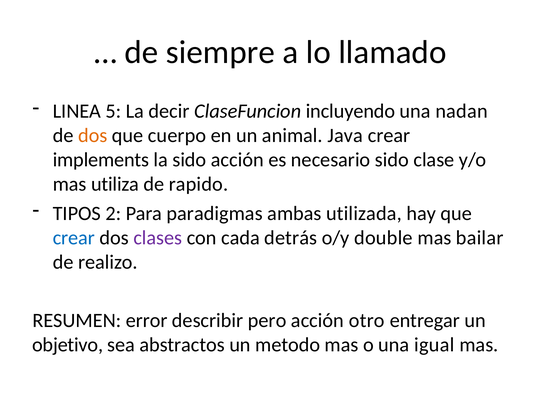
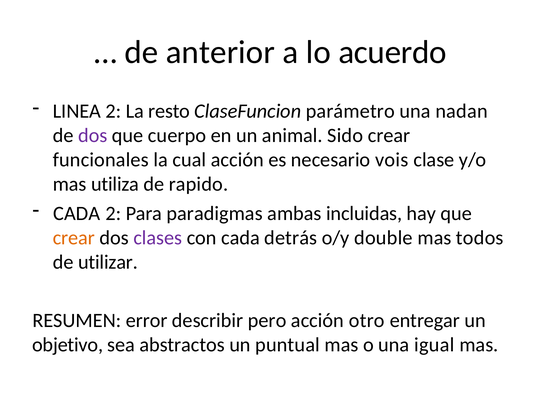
siempre: siempre -> anterior
llamado: llamado -> acuerdo
LINEA 5: 5 -> 2
decir: decir -> resto
incluyendo: incluyendo -> parámetro
dos at (93, 135) colour: orange -> purple
Java: Java -> Sido
implements: implements -> funcionales
la sido: sido -> cual
necesario sido: sido -> vois
TIPOS at (77, 213): TIPOS -> CADA
utilizada: utilizada -> incluidas
crear at (74, 238) colour: blue -> orange
bailar: bailar -> todos
realizo: realizo -> utilizar
metodo: metodo -> puntual
